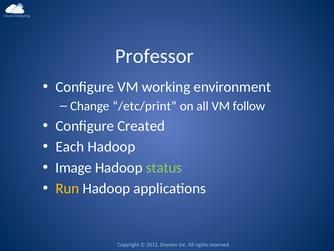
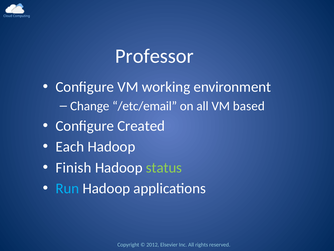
/etc/print: /etc/print -> /etc/email
follow: follow -> based
Image: Image -> Finish
Run colour: yellow -> light blue
